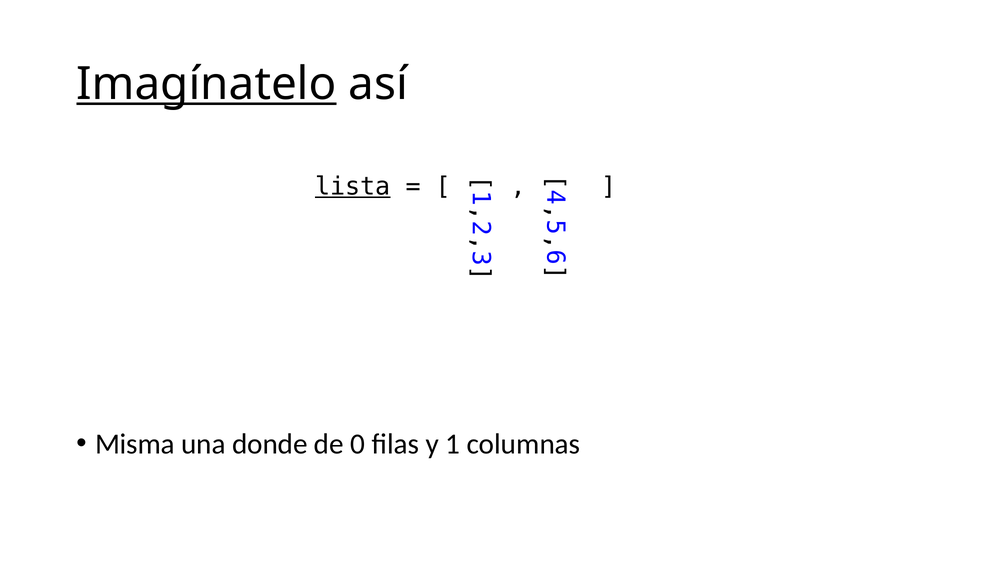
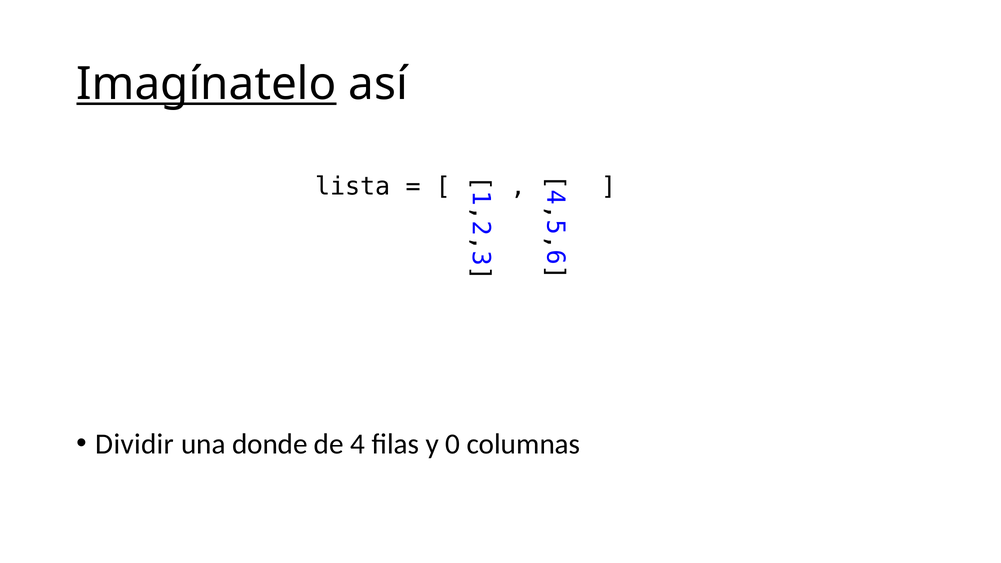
lista underline: present -> none
Misma: Misma -> Dividir
de 0: 0 -> 4
y 1: 1 -> 0
